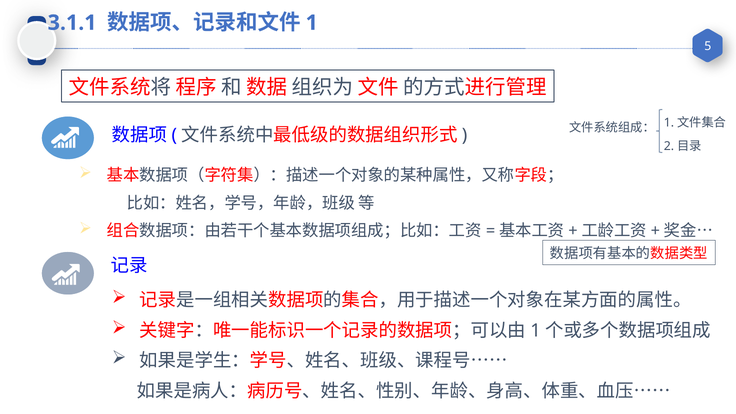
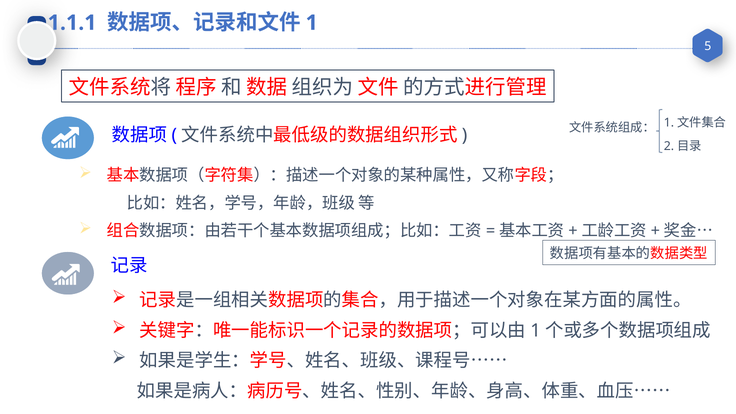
3.1.1: 3.1.1 -> 1.1.1
